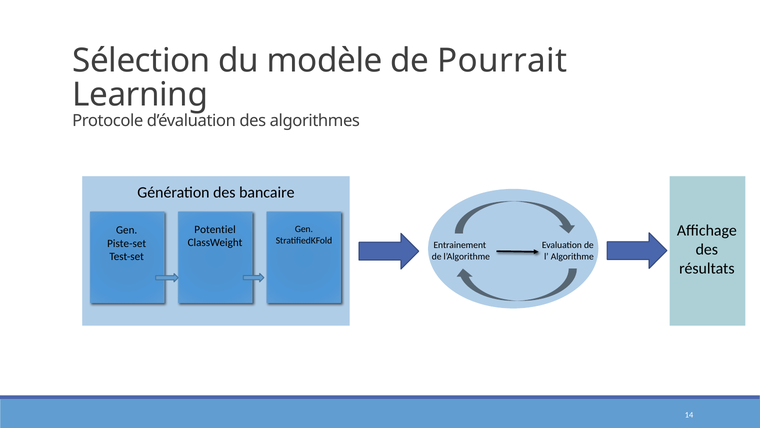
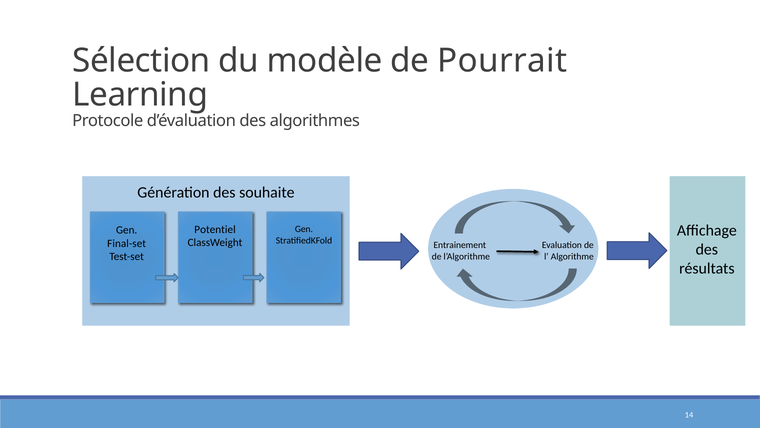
bancaire: bancaire -> souhaite
Piste-set: Piste-set -> Final-set
